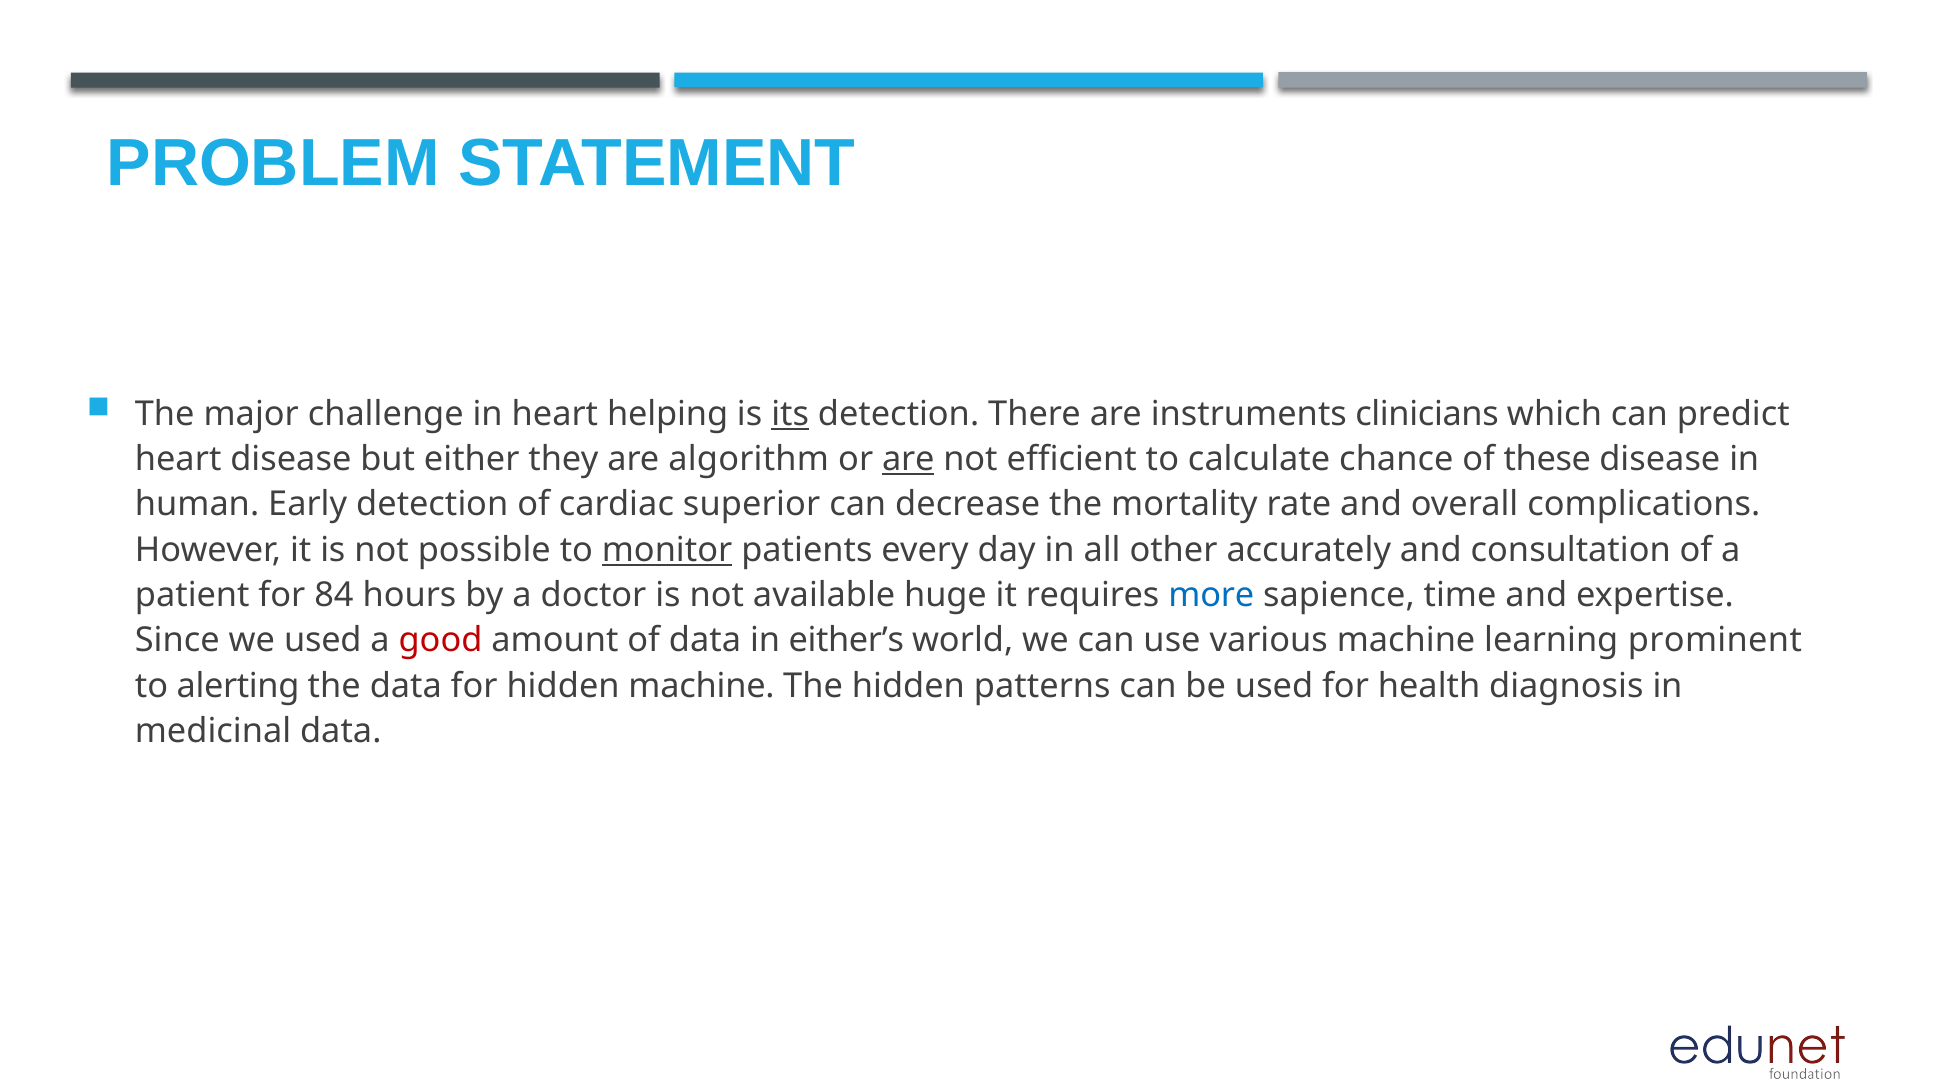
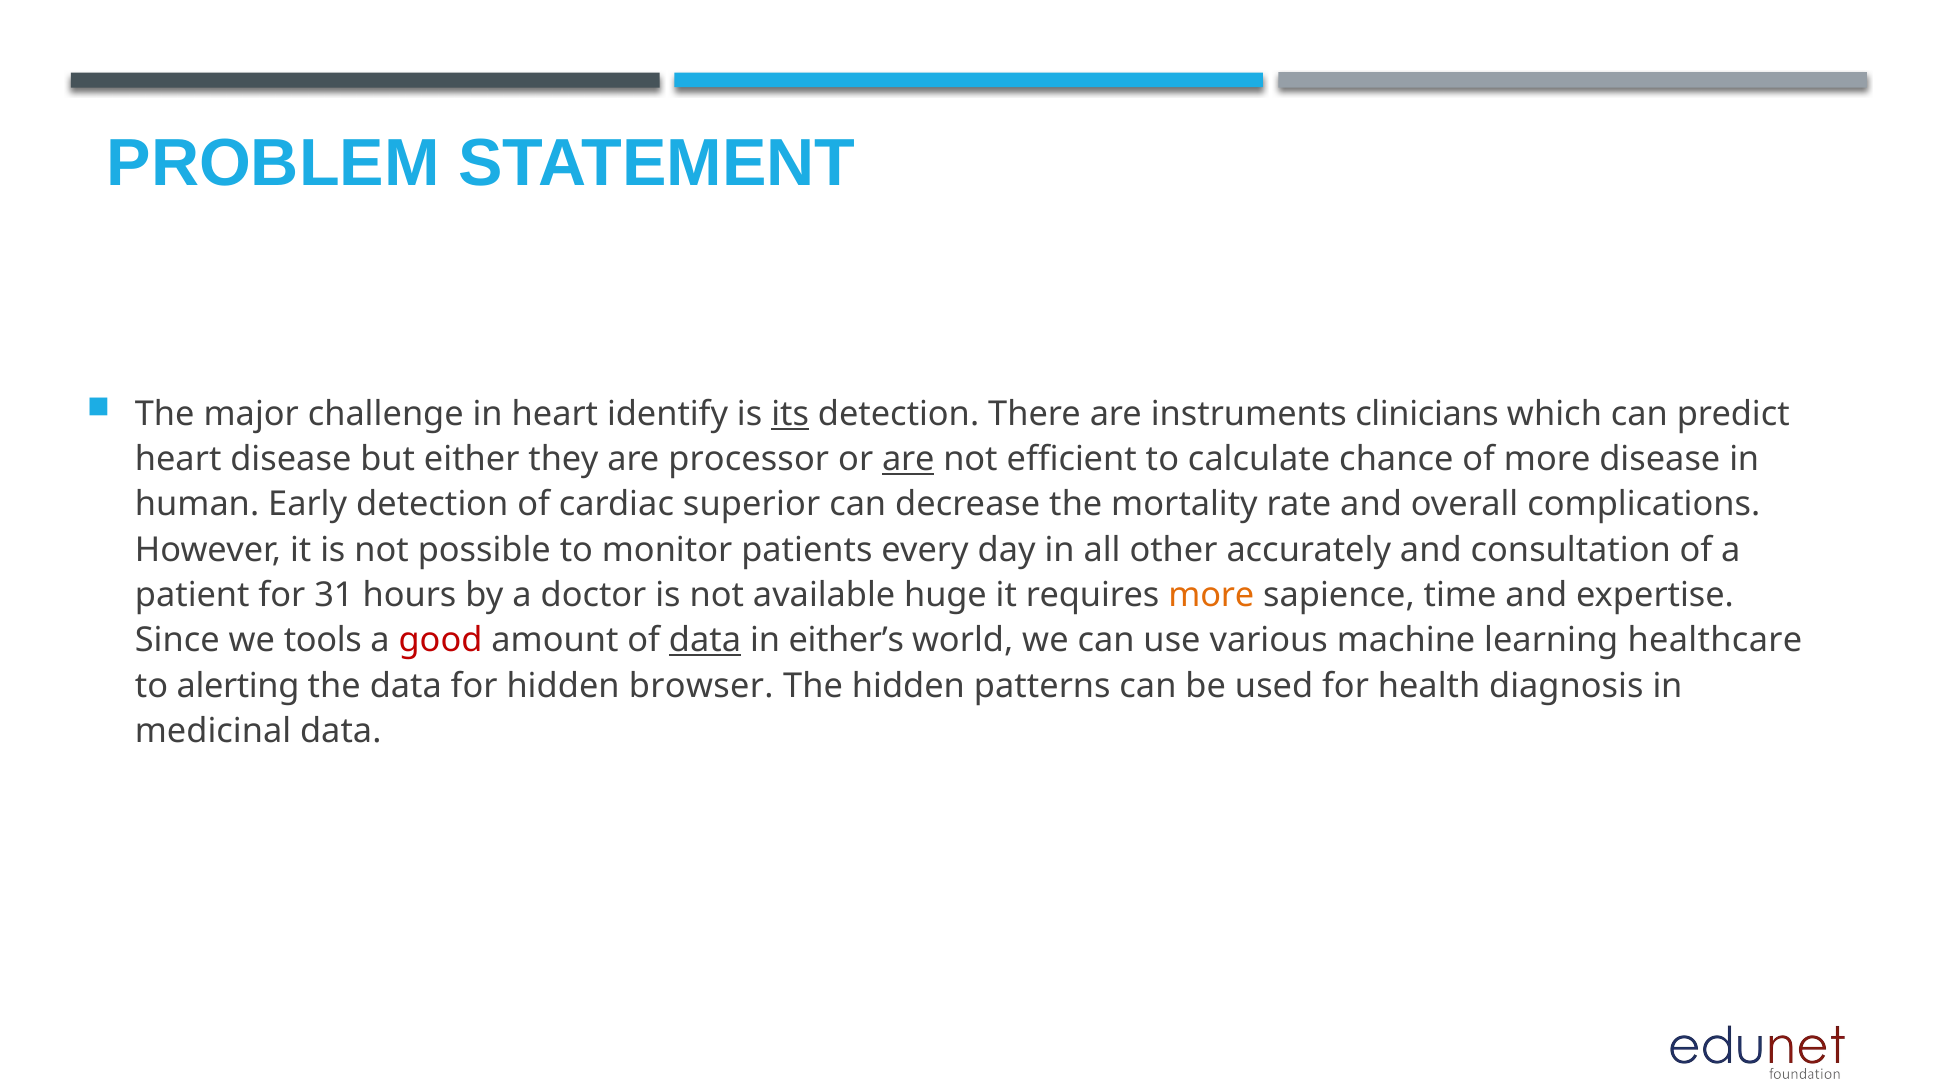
helping: helping -> identify
algorithm: algorithm -> processor
of these: these -> more
monitor underline: present -> none
84: 84 -> 31
more at (1211, 595) colour: blue -> orange
we used: used -> tools
data at (705, 641) underline: none -> present
prominent: prominent -> healthcare
hidden machine: machine -> browser
